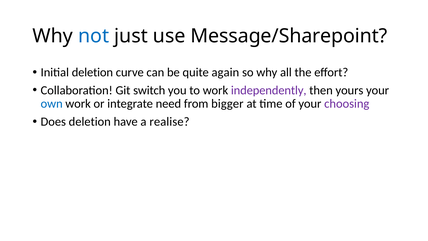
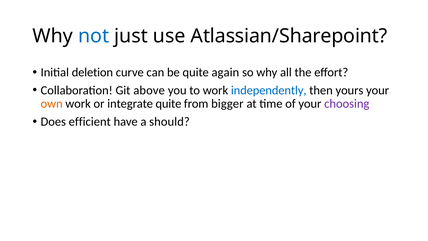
Message/Sharepoint: Message/Sharepoint -> Atlassian/Sharepoint
switch: switch -> above
independently colour: purple -> blue
own colour: blue -> orange
integrate need: need -> quite
Does deletion: deletion -> efficient
realise: realise -> should
